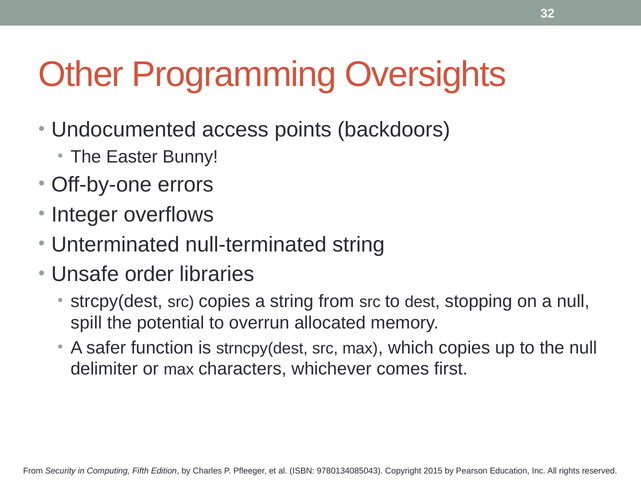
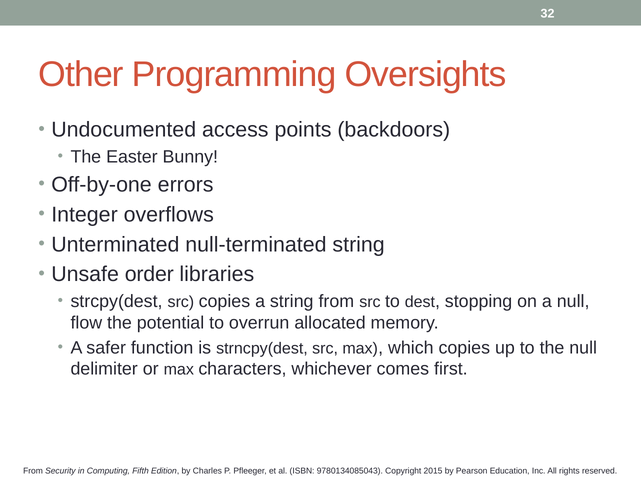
spill: spill -> flow
